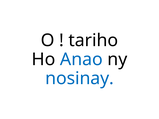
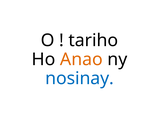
Anao colour: blue -> orange
